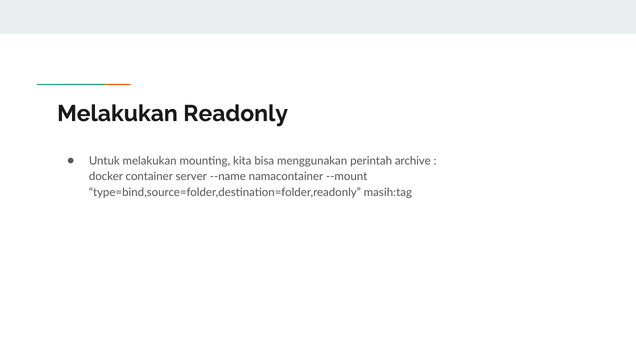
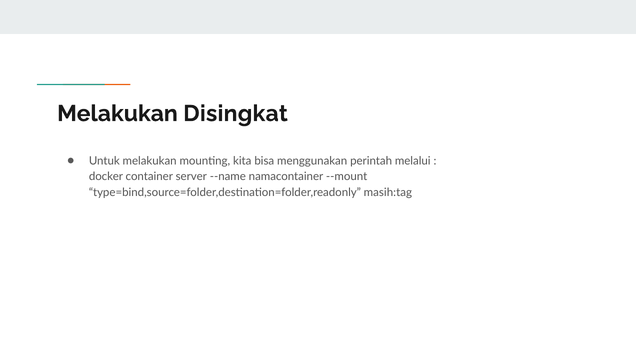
Readonly: Readonly -> Disingkat
archive: archive -> melalui
